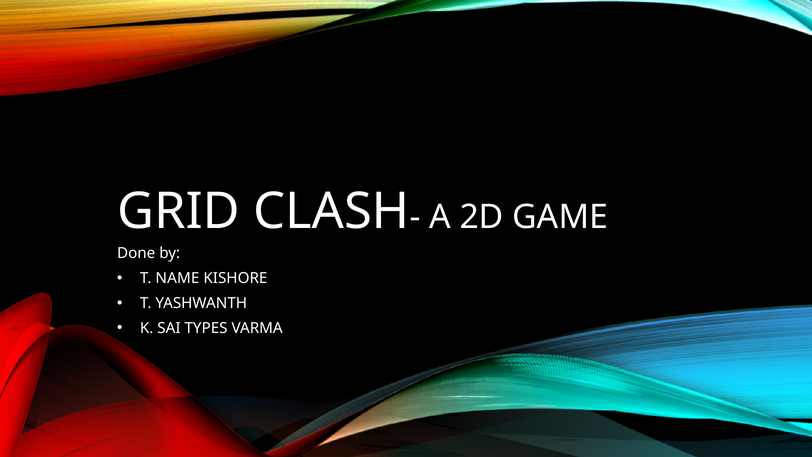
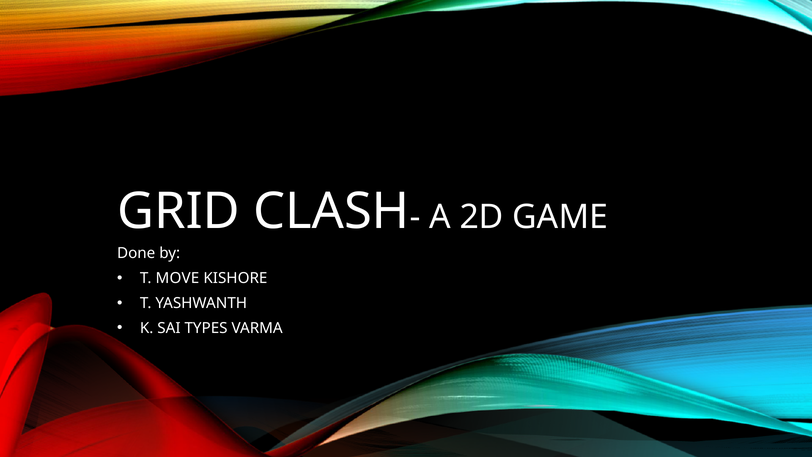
NAME: NAME -> MOVE
